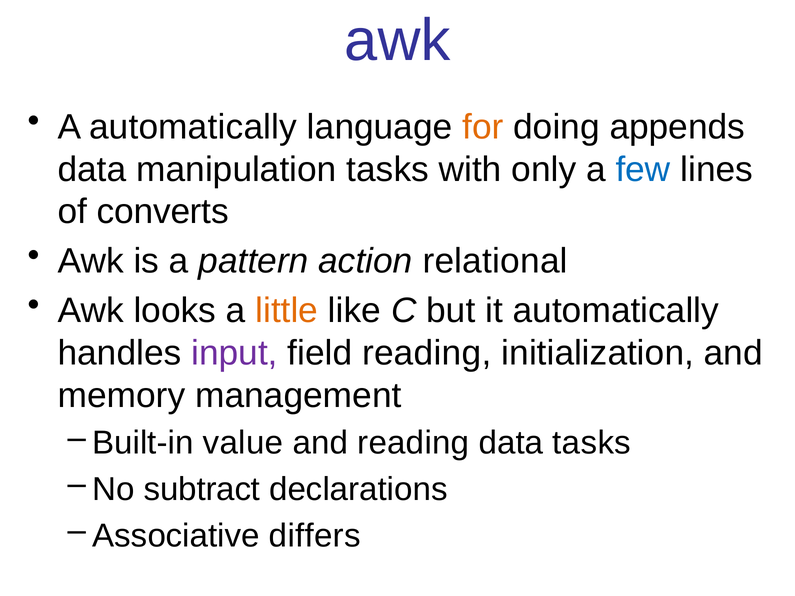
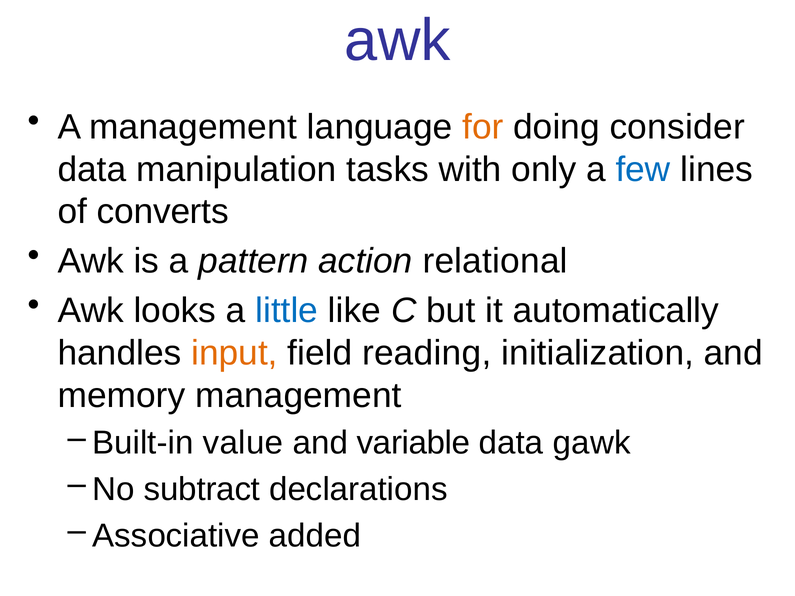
A automatically: automatically -> management
appends: appends -> consider
little colour: orange -> blue
input colour: purple -> orange
and reading: reading -> variable
data tasks: tasks -> gawk
differs: differs -> added
